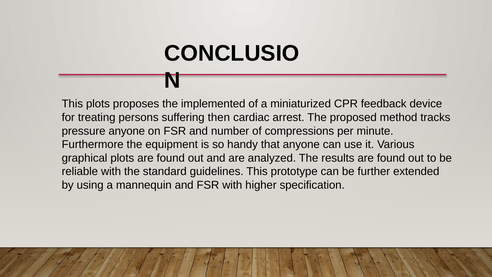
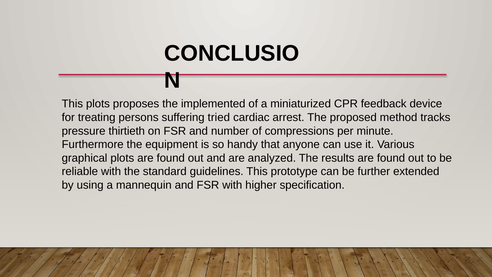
then: then -> tried
pressure anyone: anyone -> thirtieth
